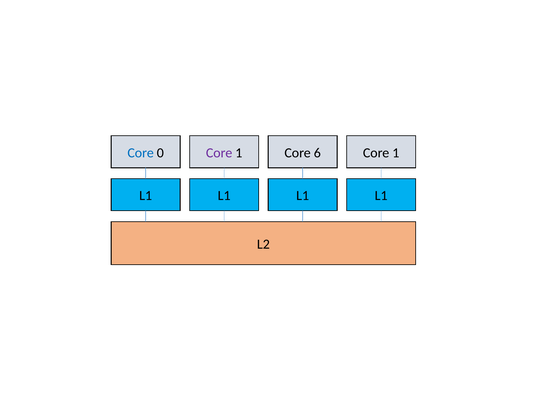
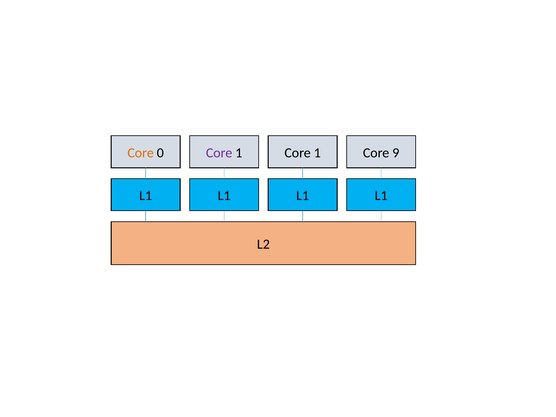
Core at (141, 153) colour: blue -> orange
1 Core 6: 6 -> 1
1 at (396, 153): 1 -> 9
